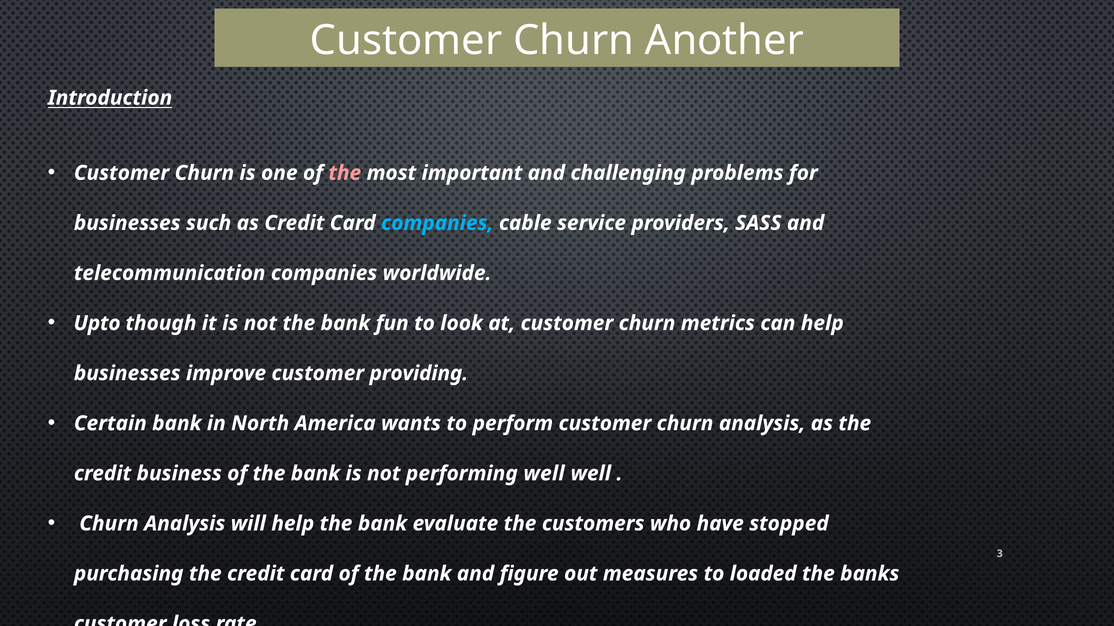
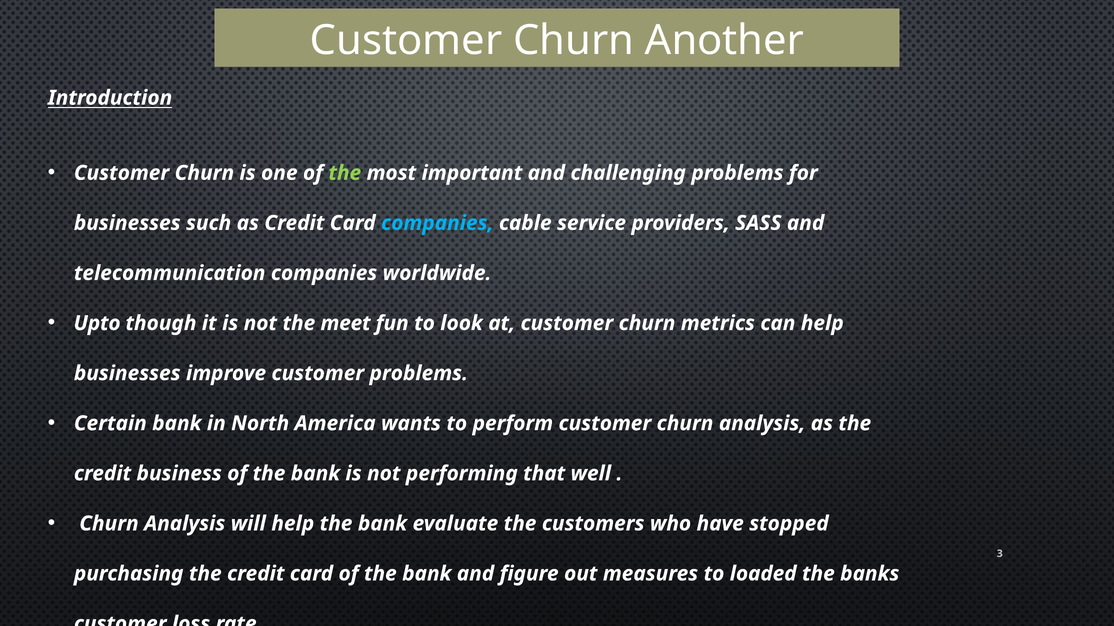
the at (345, 173) colour: pink -> light green
not the bank: bank -> meet
customer providing: providing -> problems
performing well: well -> that
